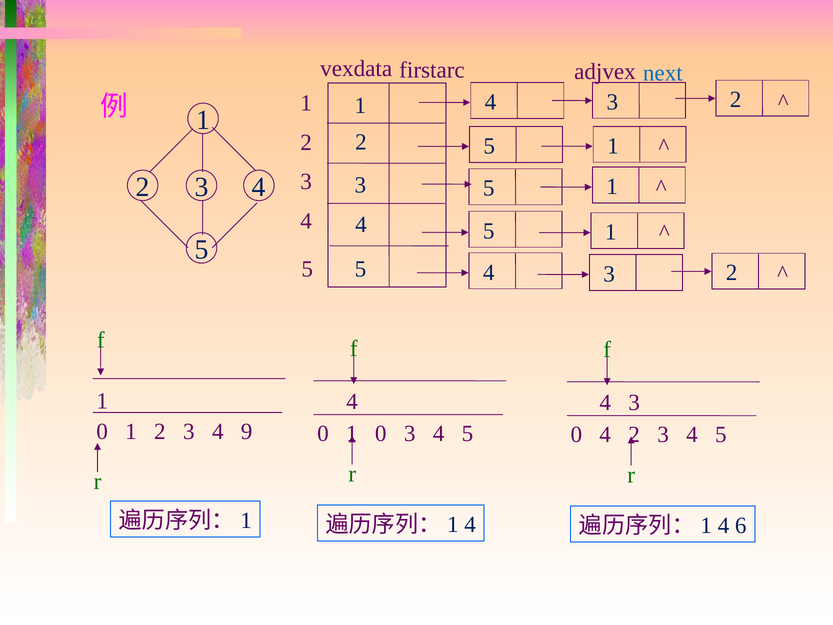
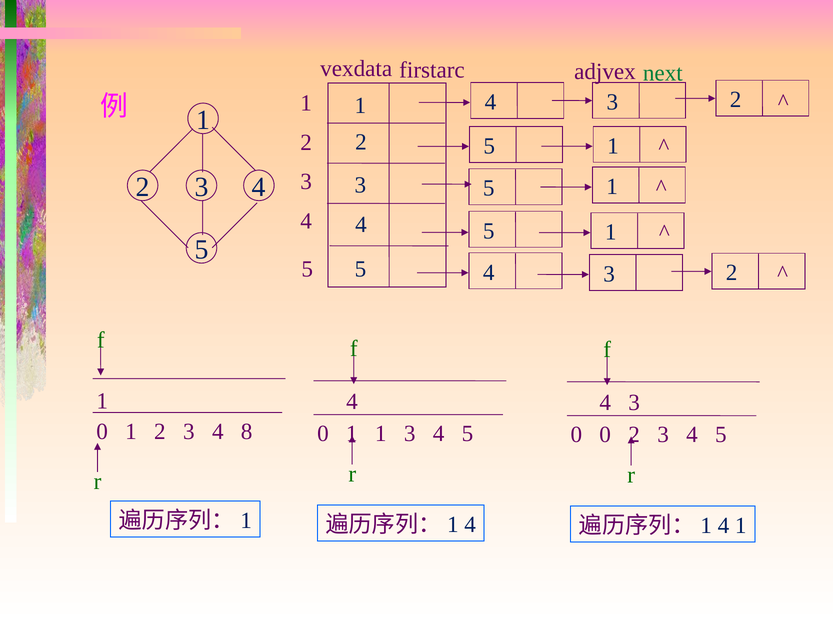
next colour: blue -> green
9: 9 -> 8
0 at (381, 434): 0 -> 1
0 4: 4 -> 0
6 at (741, 526): 6 -> 1
